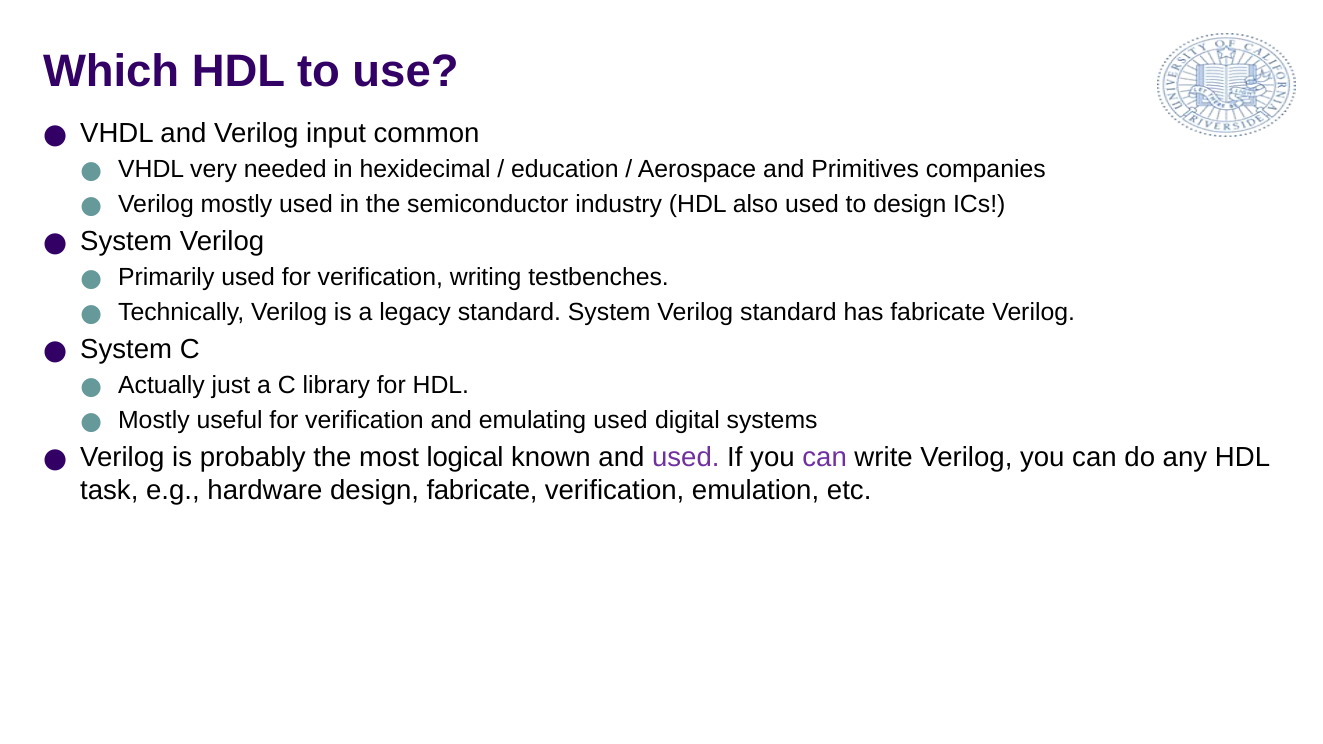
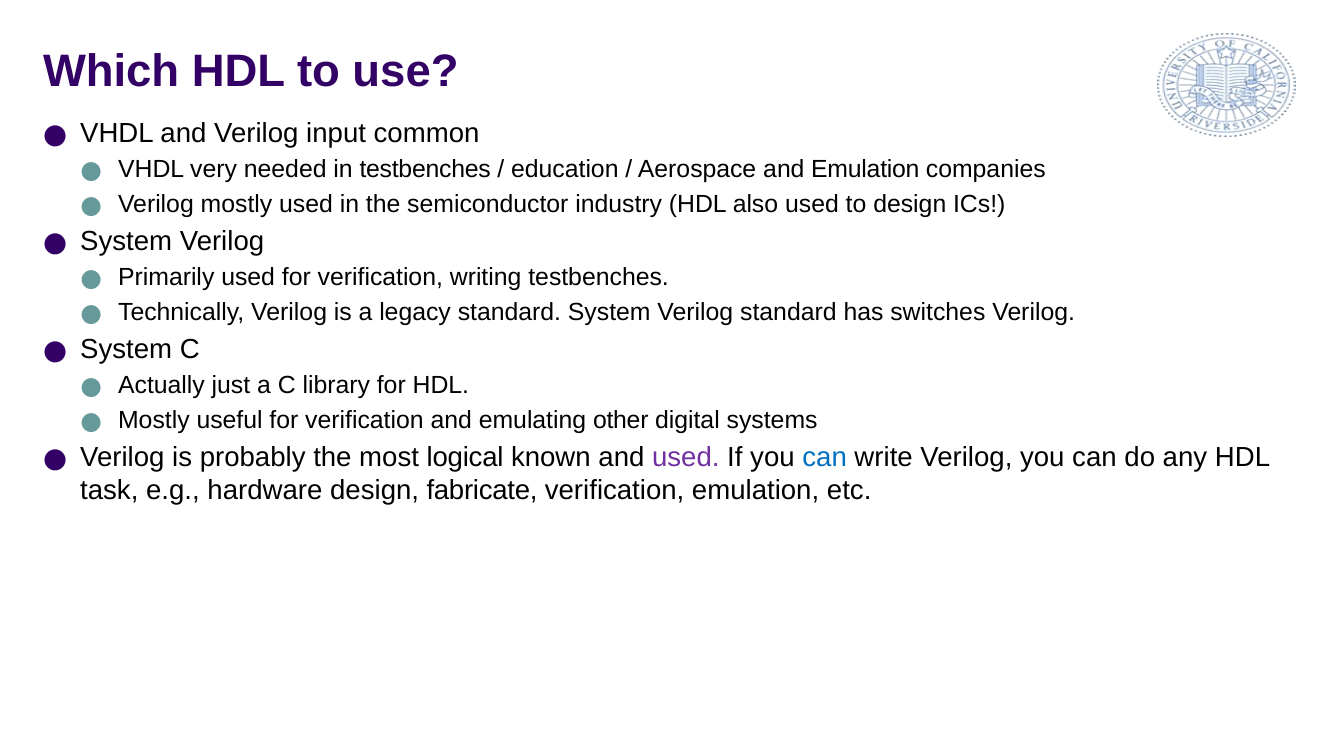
in hexidecimal: hexidecimal -> testbenches
and Primitives: Primitives -> Emulation
has fabricate: fabricate -> switches
emulating used: used -> other
can at (825, 457) colour: purple -> blue
